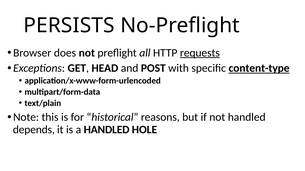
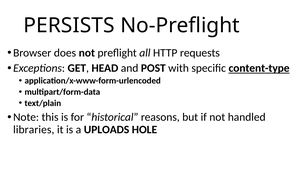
requests underline: present -> none
depends: depends -> libraries
a HANDLED: HANDLED -> UPLOADS
